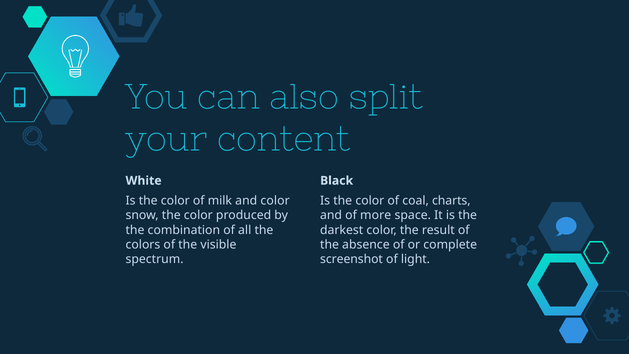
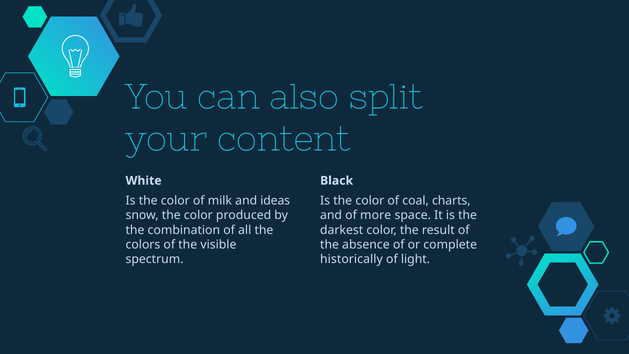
and color: color -> ideas
screenshot: screenshot -> historically
